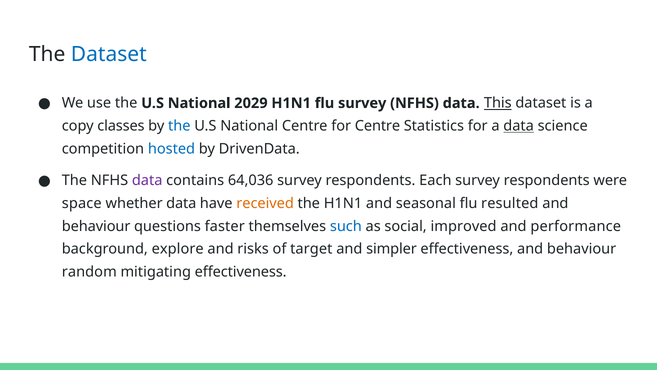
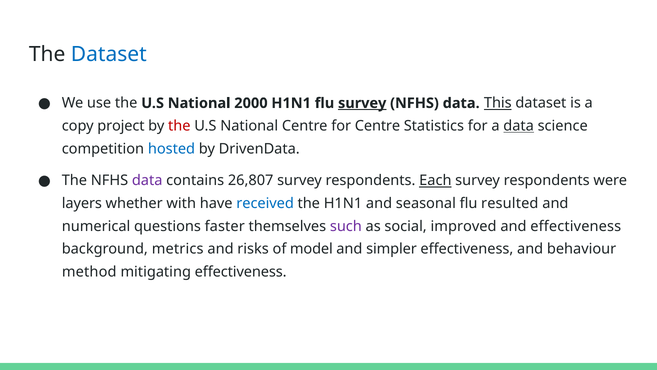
2029: 2029 -> 2000
survey at (362, 103) underline: none -> present
classes: classes -> project
the at (179, 126) colour: blue -> red
64,036: 64,036 -> 26,807
Each underline: none -> present
space: space -> layers
whether data: data -> with
received colour: orange -> blue
behaviour at (96, 226): behaviour -> numerical
such colour: blue -> purple
and performance: performance -> effectiveness
explore: explore -> metrics
target: target -> model
random: random -> method
